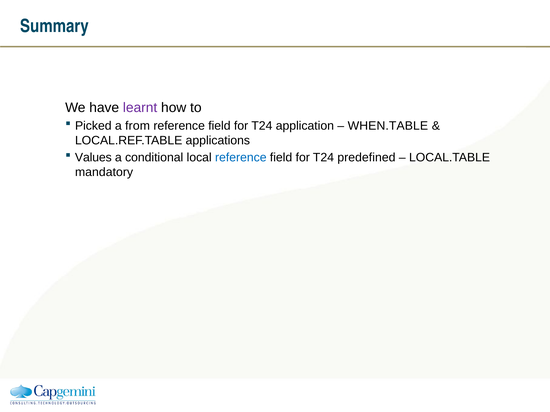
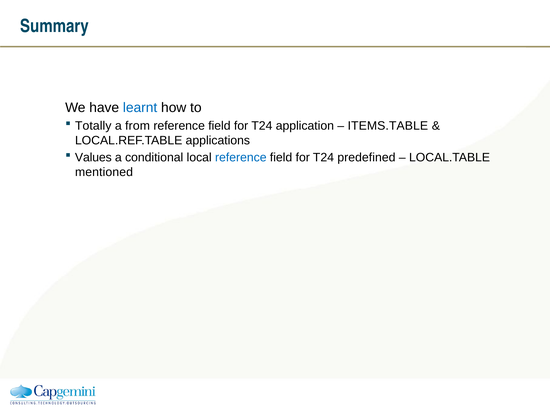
learnt colour: purple -> blue
Picked: Picked -> Totally
WHEN.TABLE: WHEN.TABLE -> ITEMS.TABLE
mandatory: mandatory -> mentioned
